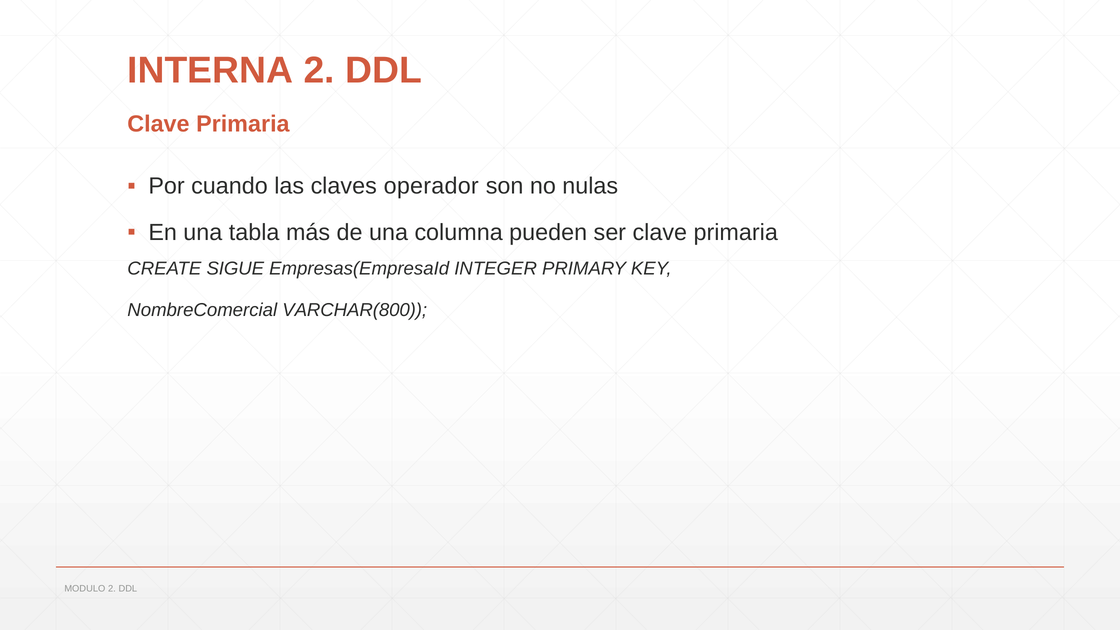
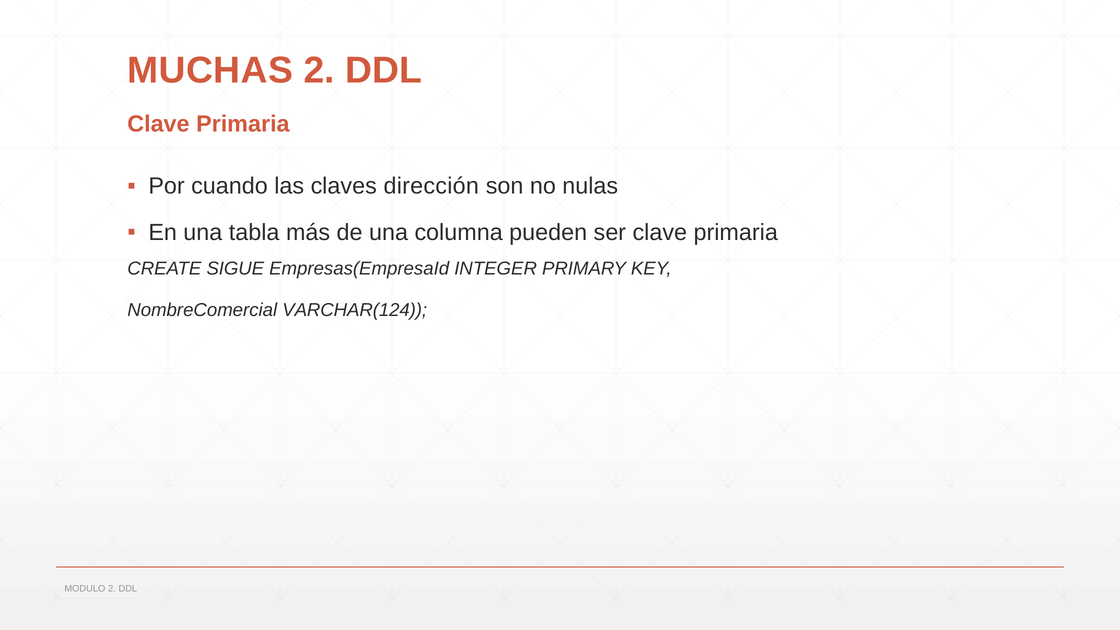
INTERNA: INTERNA -> MUCHAS
operador: operador -> dirección
VARCHAR(800: VARCHAR(800 -> VARCHAR(124
